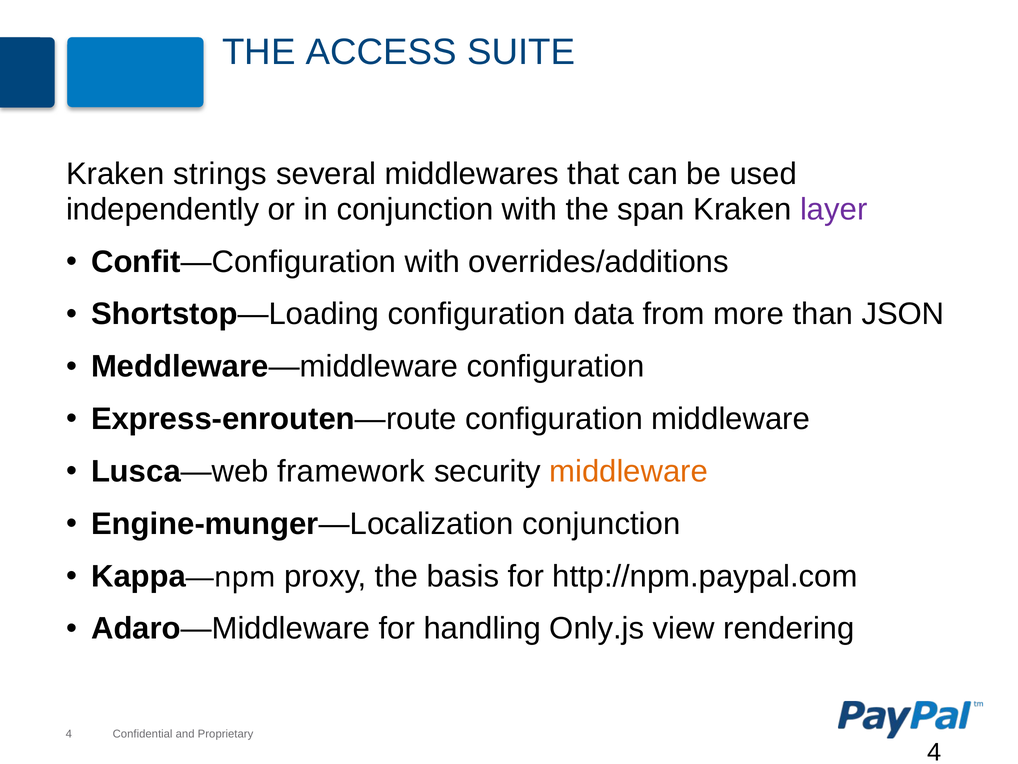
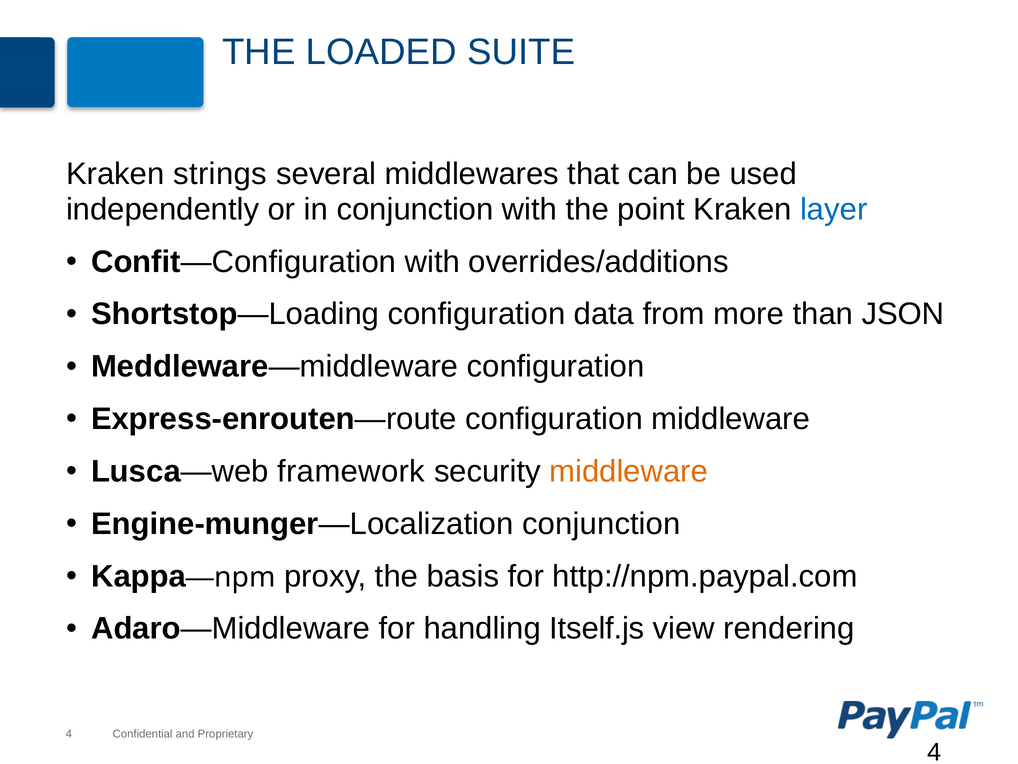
ACCESS: ACCESS -> LOADED
span: span -> point
layer colour: purple -> blue
Only.js: Only.js -> Itself.js
